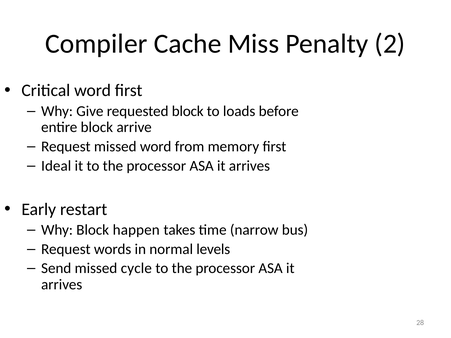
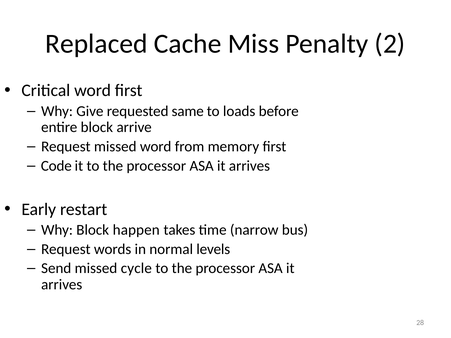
Compiler: Compiler -> Replaced
requested block: block -> same
Ideal: Ideal -> Code
